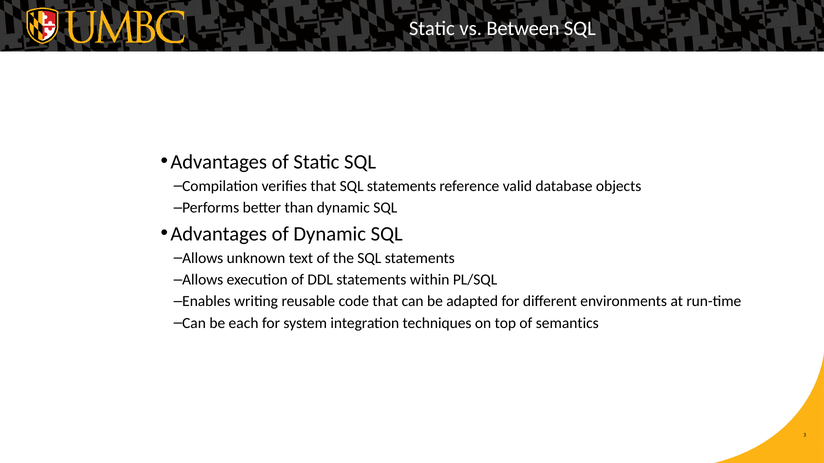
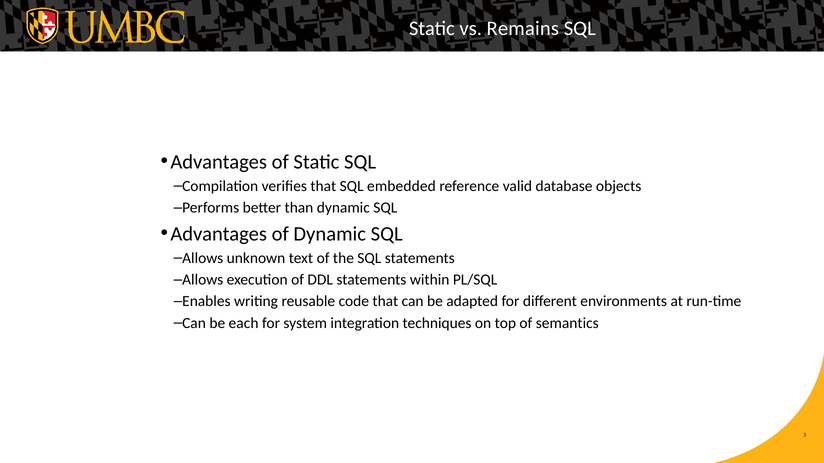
Between: Between -> Remains
that SQL statements: statements -> embedded
